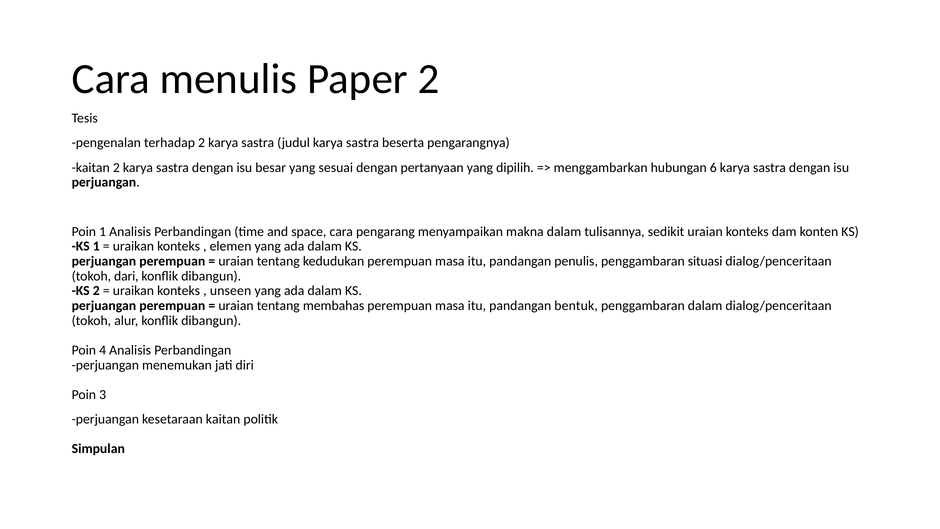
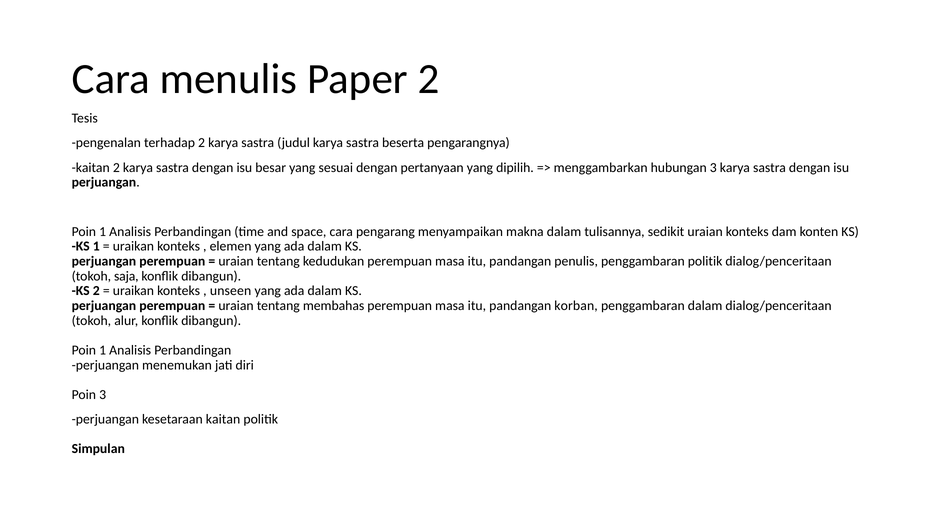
hubungan 6: 6 -> 3
penggambaran situasi: situasi -> politik
dari: dari -> saja
bentuk: bentuk -> korban
4 at (103, 350): 4 -> 1
